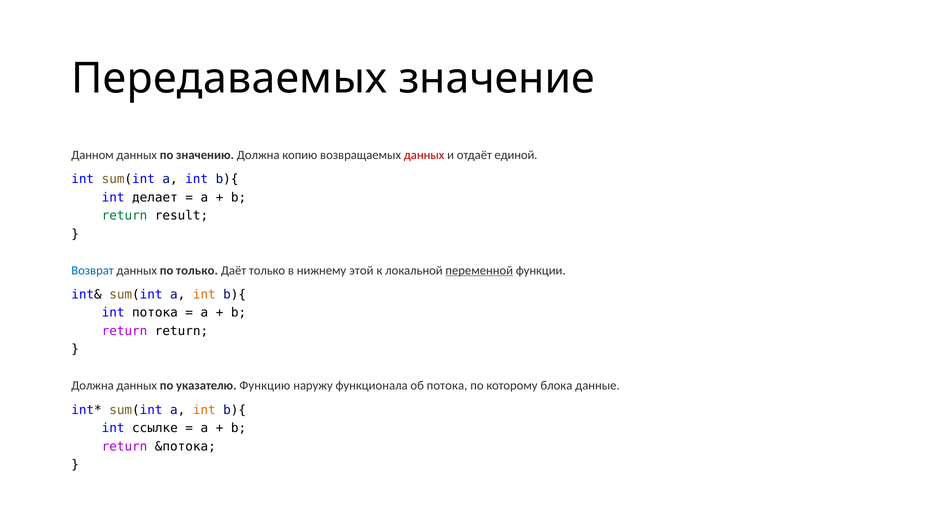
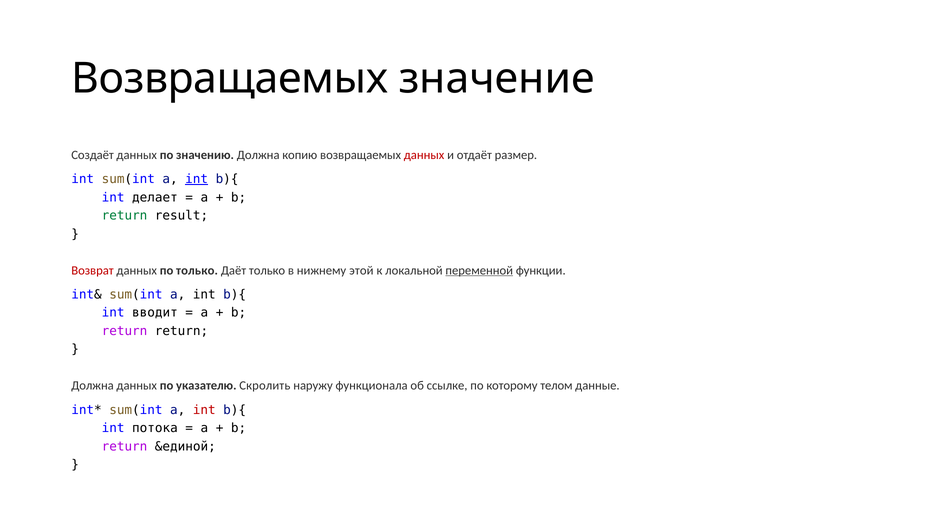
Передаваемых at (229, 79): Передаваемых -> Возвращаемых
Данном: Данном -> Создаёт
единой: единой -> размер
int at (197, 179) underline: none -> present
Возврат colour: blue -> red
int at (204, 294) colour: orange -> black
int потока: потока -> вводит
Функцию: Функцию -> Скролить
об потока: потока -> ссылке
блока: блока -> телом
int at (204, 410) colour: orange -> red
ссылке: ссылке -> потока
&потока: &потока -> &единой
